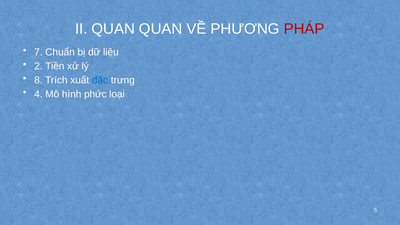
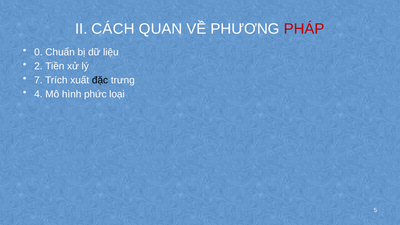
II QUAN: QUAN -> CÁCH
7: 7 -> 0
8: 8 -> 7
đặc colour: blue -> black
